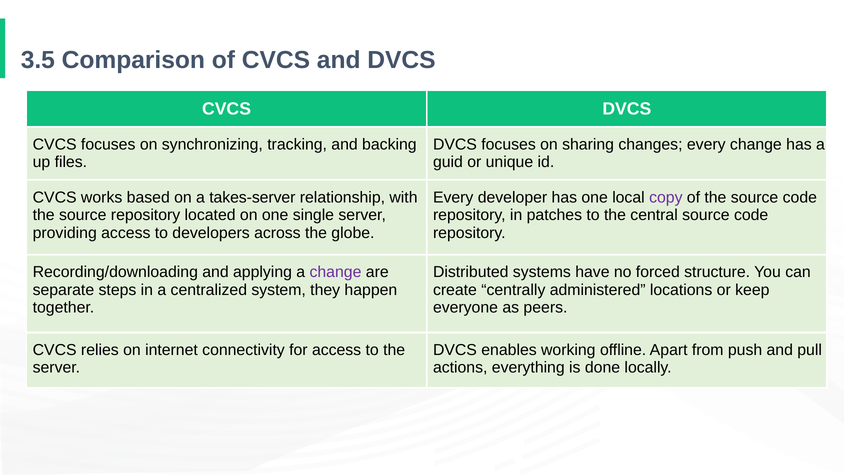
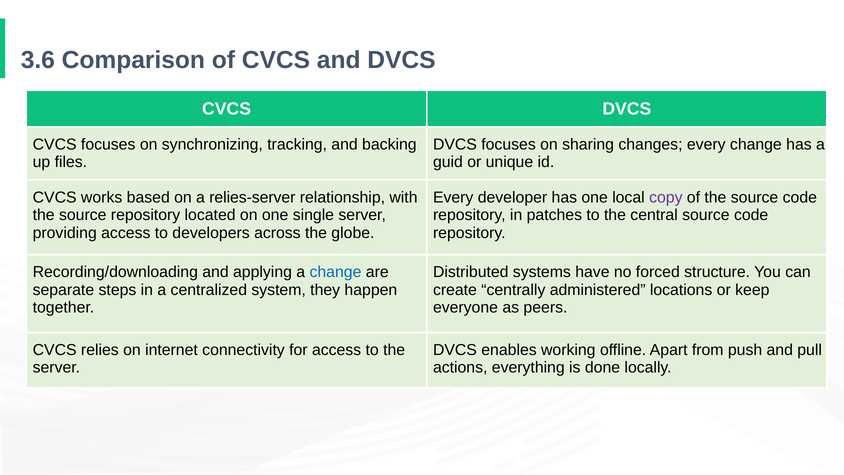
3.5: 3.5 -> 3.6
takes-server: takes-server -> relies-server
change at (335, 272) colour: purple -> blue
